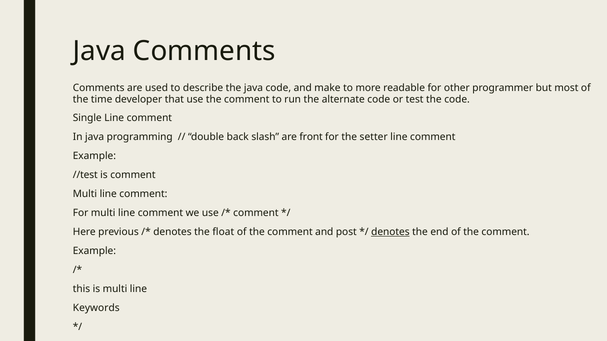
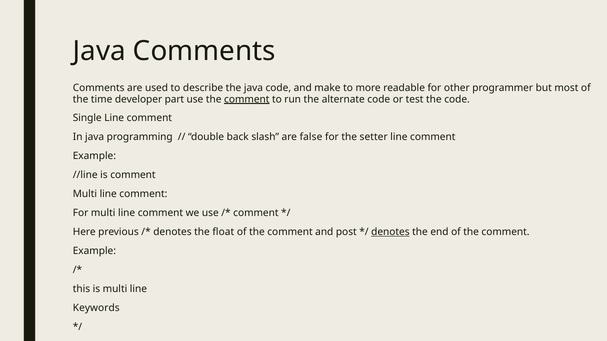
that: that -> part
comment at (247, 99) underline: none -> present
front: front -> false
//test: //test -> //line
